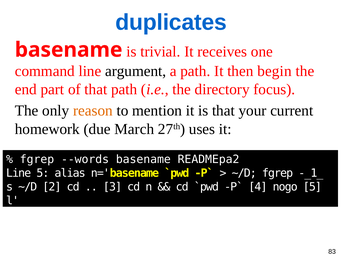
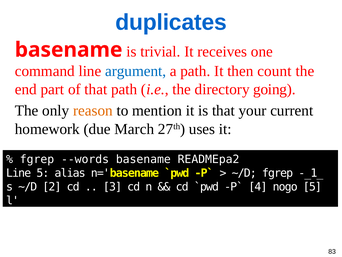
argument colour: black -> blue
begin: begin -> count
focus: focus -> going
